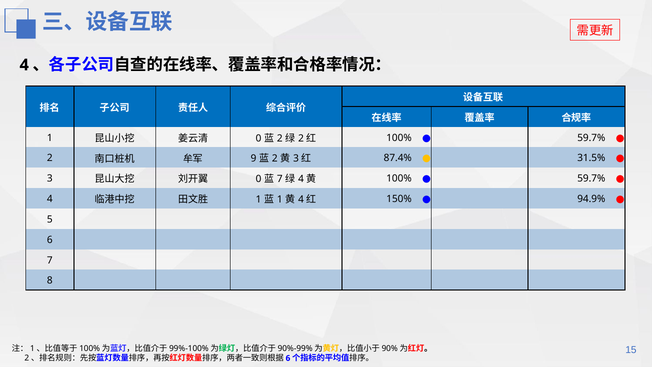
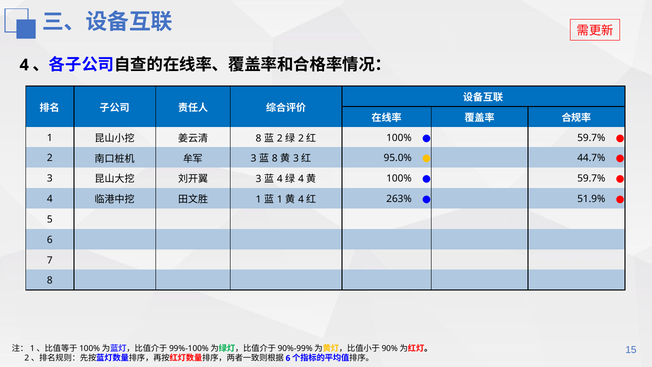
0 at (259, 138): 0 -> 8
9 at (254, 159): 9 -> 3
2 at (275, 159): 2 -> 8
87.4%: 87.4% -> 95.0%
31.5%: 31.5% -> 44.7%
0 at (259, 179): 0 -> 3
7 at (280, 179): 7 -> 4
150%: 150% -> 263%
94.9%: 94.9% -> 51.9%
